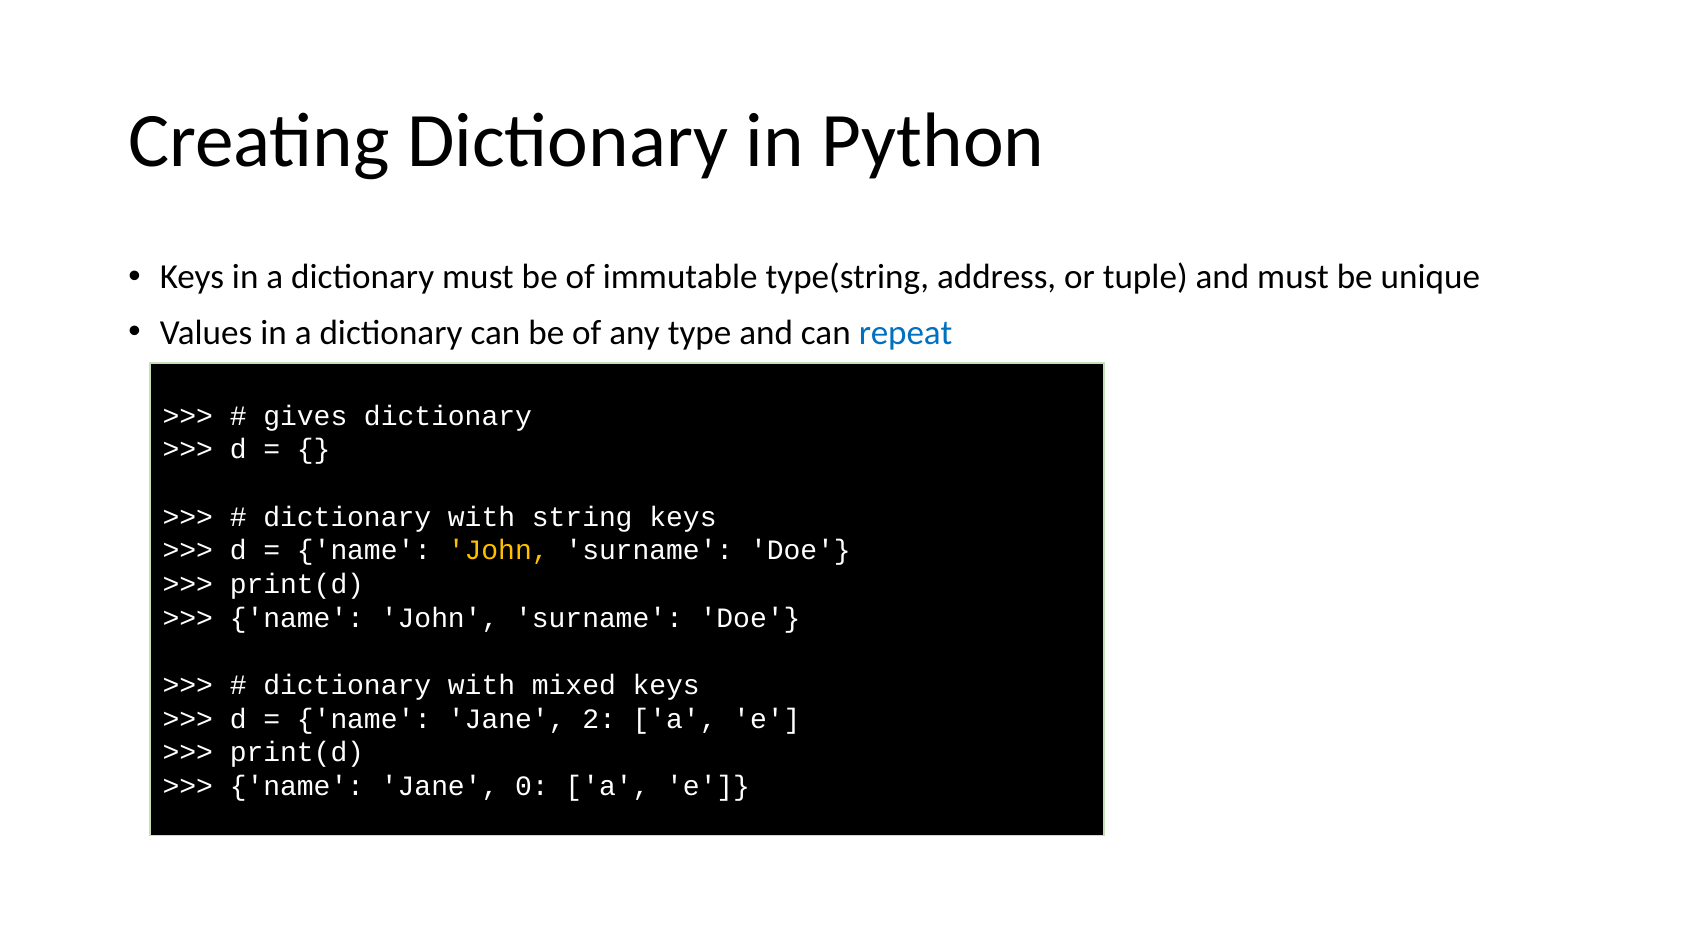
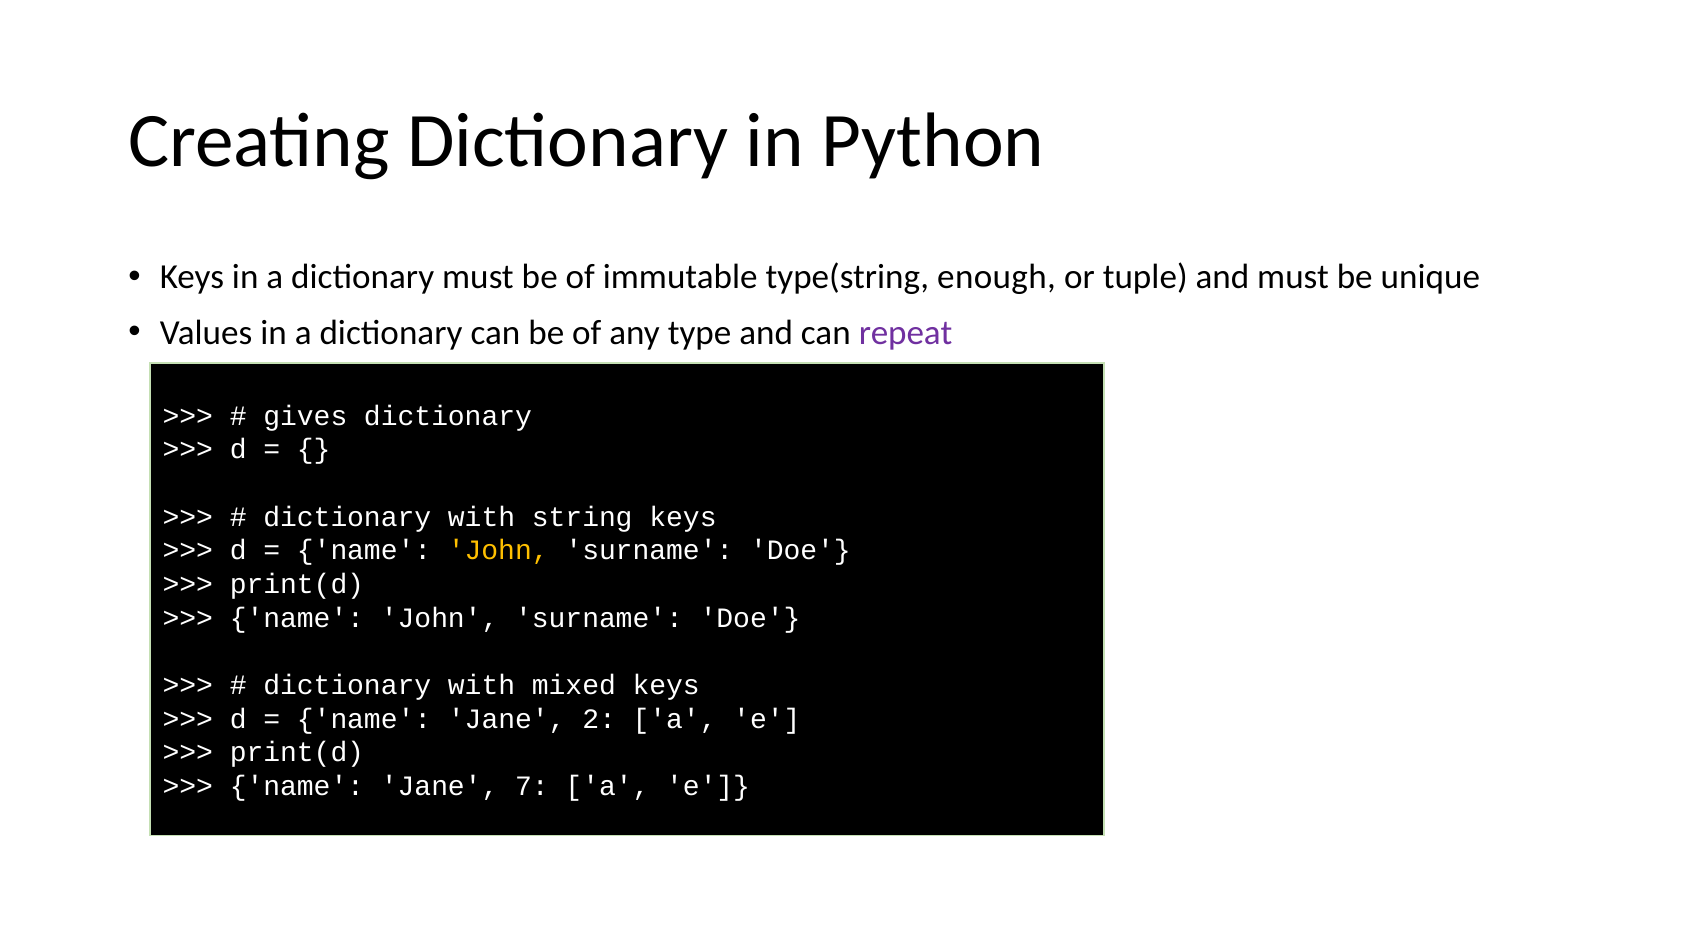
address: address -> enough
repeat colour: blue -> purple
0: 0 -> 7
